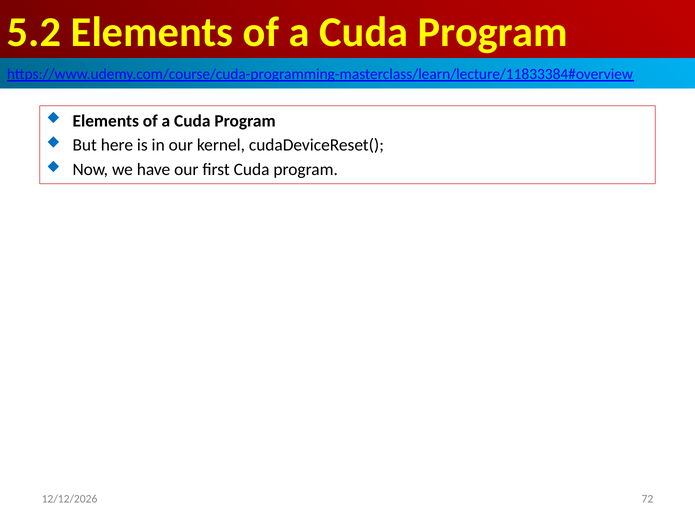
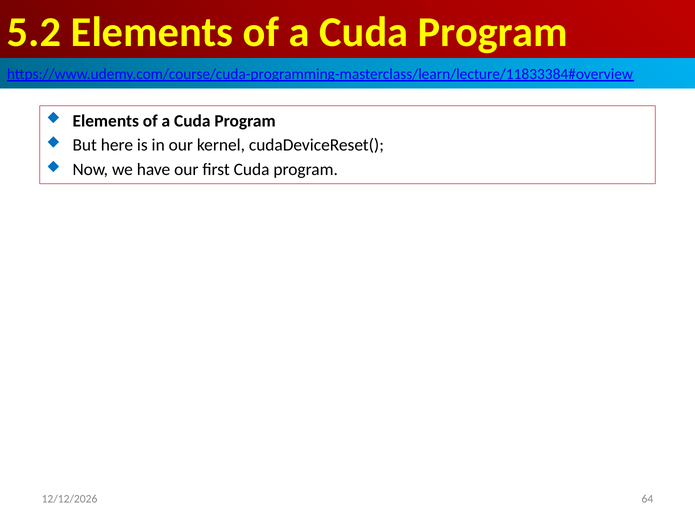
72: 72 -> 64
